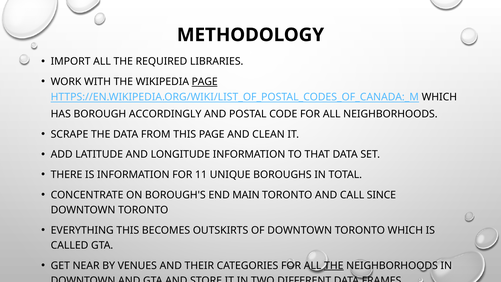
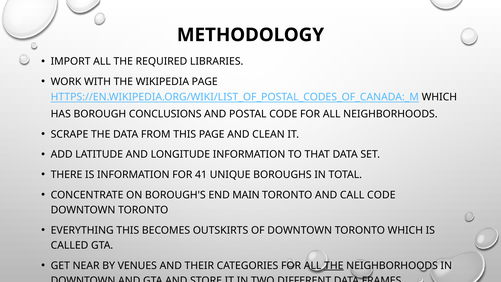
PAGE at (205, 82) underline: present -> none
ACCORDINGLY: ACCORDINGLY -> CONCLUSIONS
11: 11 -> 41
CALL SINCE: SINCE -> CODE
